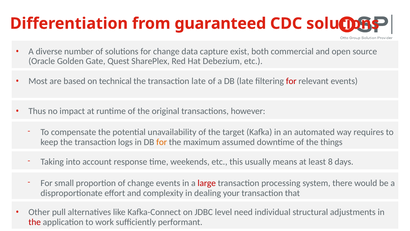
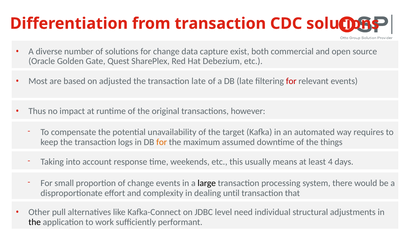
from guaranteed: guaranteed -> transaction
technical: technical -> adjusted
8: 8 -> 4
large colour: red -> black
your: your -> until
the at (35, 222) colour: red -> black
